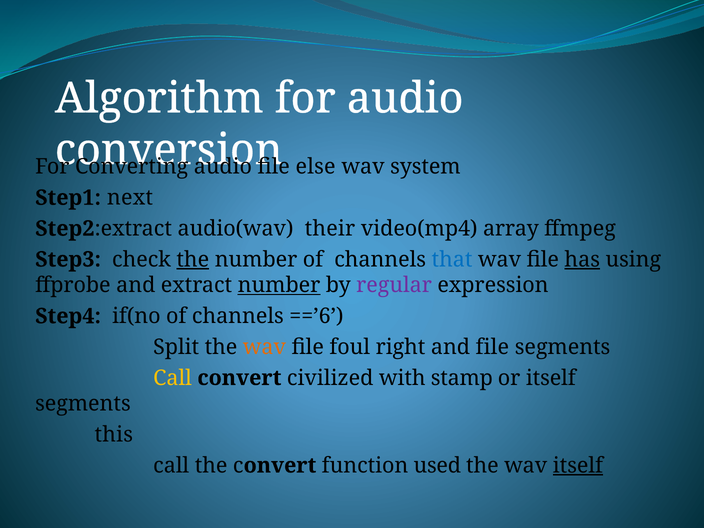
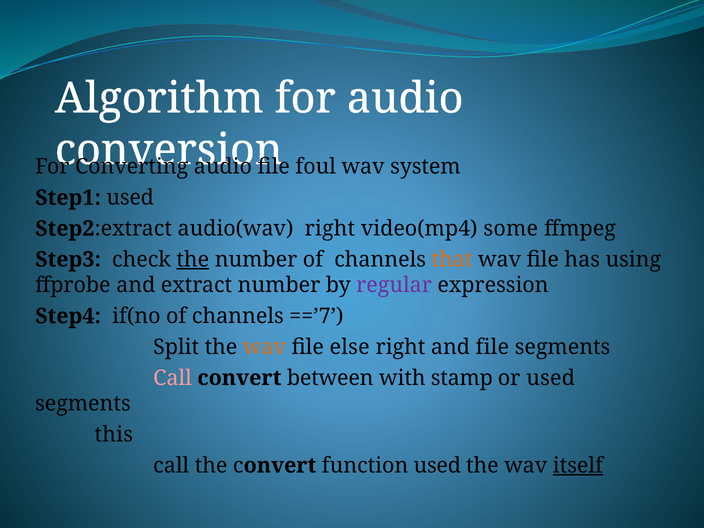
else: else -> foul
Step1 next: next -> used
audio(wav their: their -> right
array: array -> some
that colour: blue -> orange
has underline: present -> none
number at (279, 285) underline: present -> none
==’6: ==’6 -> ==’7
foul: foul -> else
Call at (173, 378) colour: yellow -> pink
civilized: civilized -> between
or itself: itself -> used
